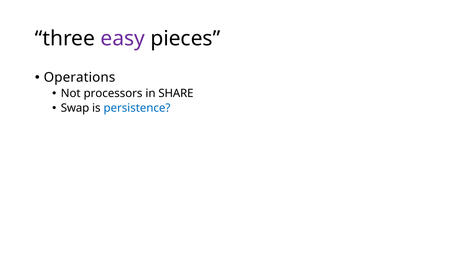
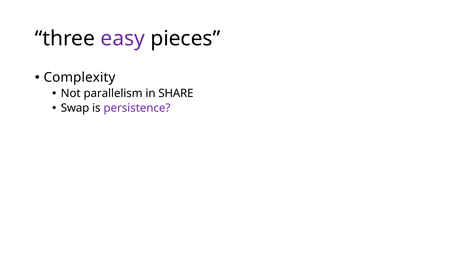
Operations: Operations -> Complexity
processors: processors -> parallelism
persistence colour: blue -> purple
